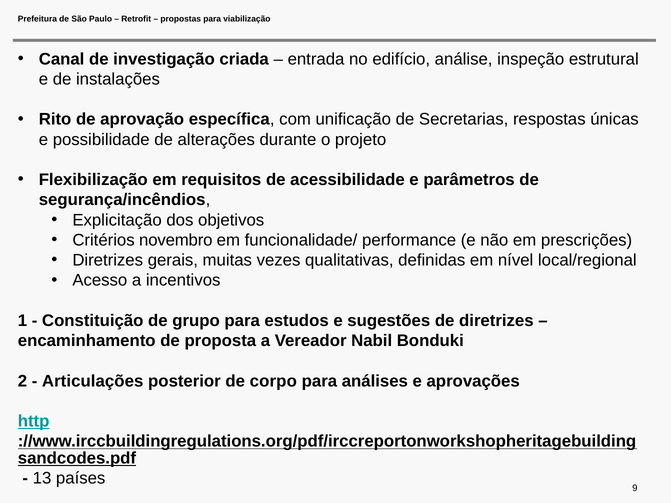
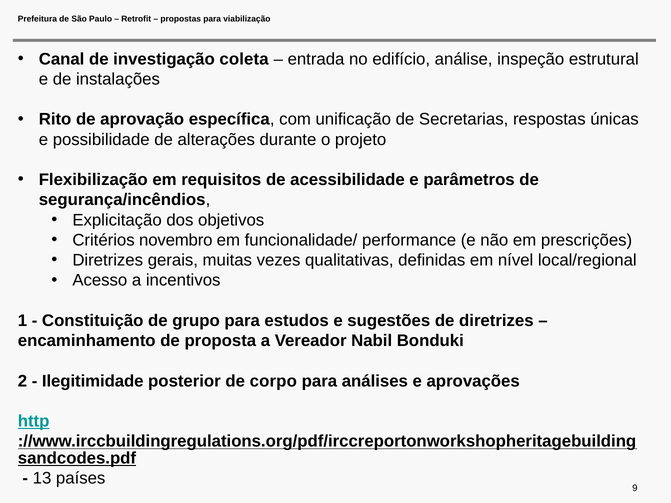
criada: criada -> coleta
Articulações: Articulações -> Ilegitimidade
